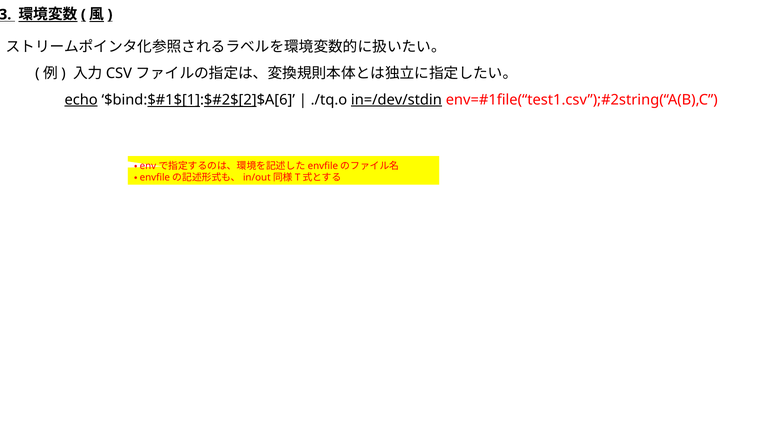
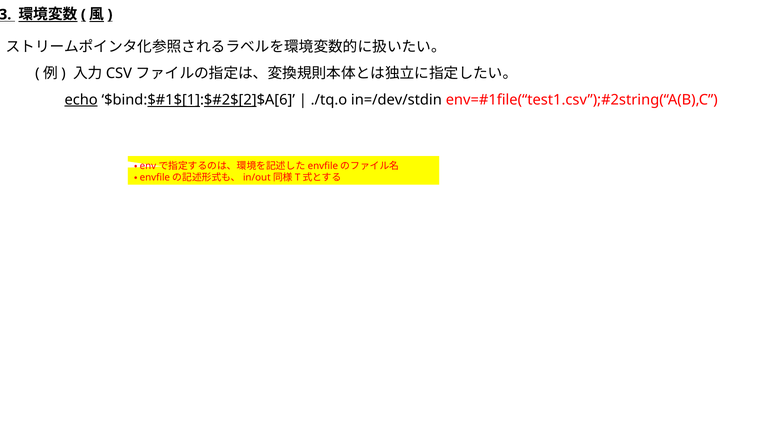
in=/dev/stdin underline: present -> none
